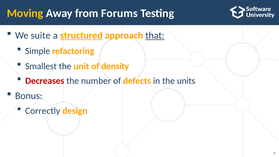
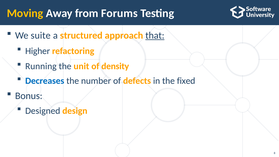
structured underline: present -> none
Simple: Simple -> Higher
Smallest: Smallest -> Running
Decreases colour: red -> blue
units: units -> fixed
Correctly: Correctly -> Designed
